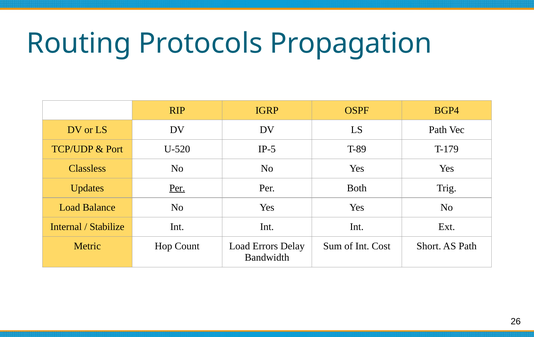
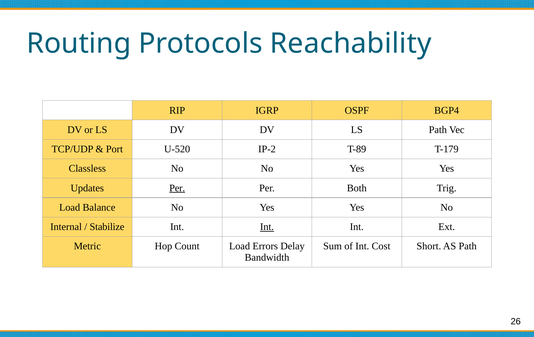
Propagation: Propagation -> Reachability
IP-5: IP-5 -> IP-2
Int at (267, 226) underline: none -> present
